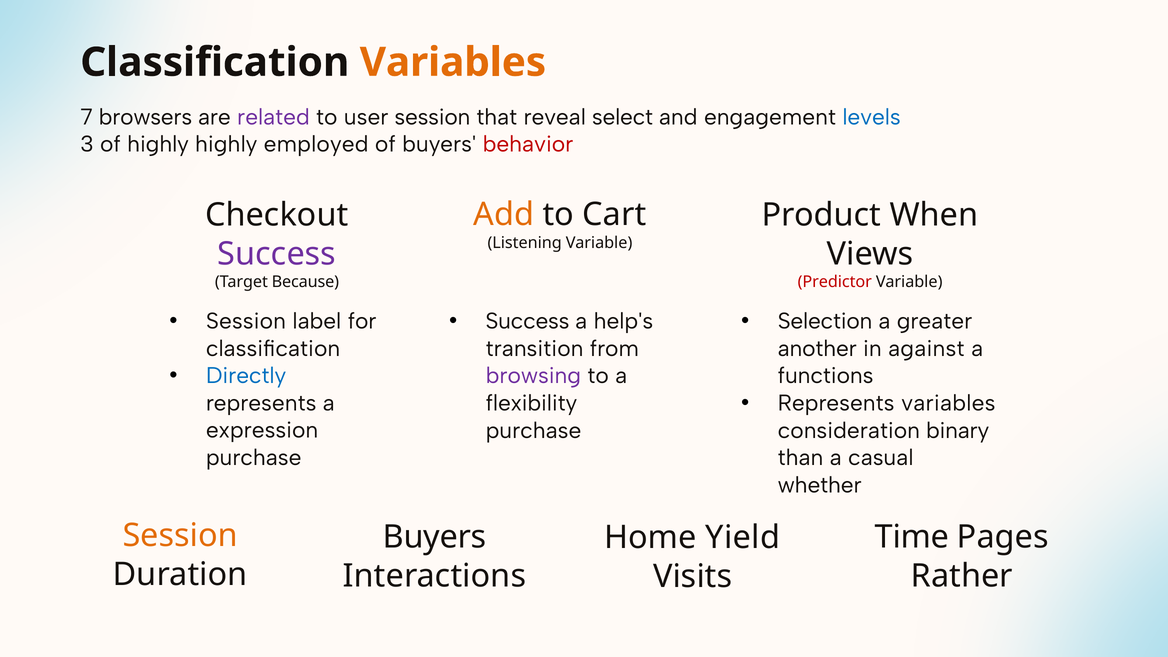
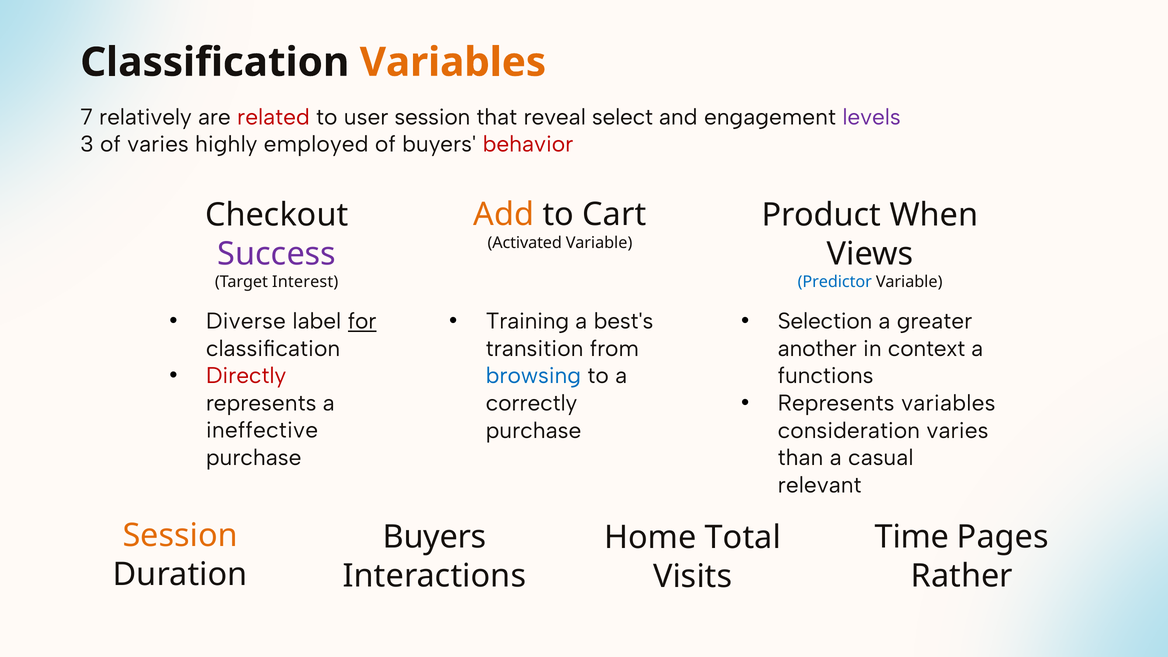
browsers: browsers -> relatively
related colour: purple -> red
levels colour: blue -> purple
of highly: highly -> varies
Listening: Listening -> Activated
Because: Because -> Interest
Predictor colour: red -> blue
Session at (246, 321): Session -> Diverse
for underline: none -> present
Success at (527, 321): Success -> Training
help's: help's -> best's
against: against -> context
Directly colour: blue -> red
browsing colour: purple -> blue
flexibility: flexibility -> correctly
expression: expression -> ineffective
consideration binary: binary -> varies
whether: whether -> relevant
Yield: Yield -> Total
